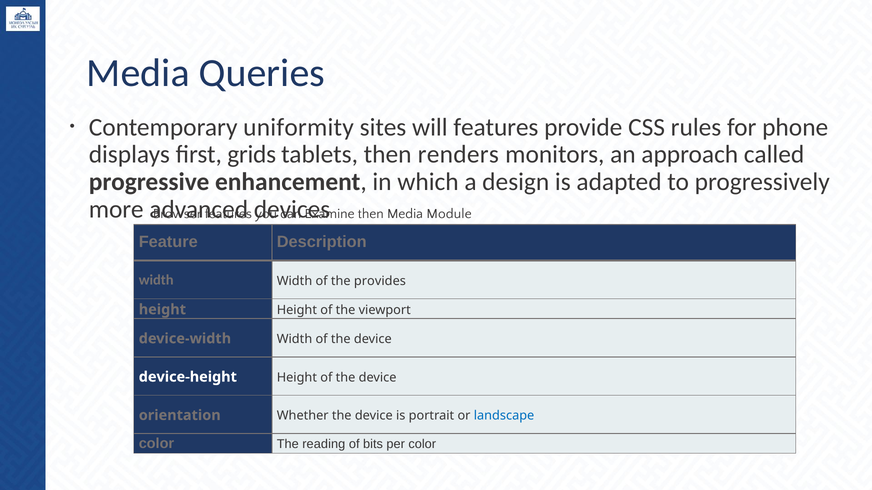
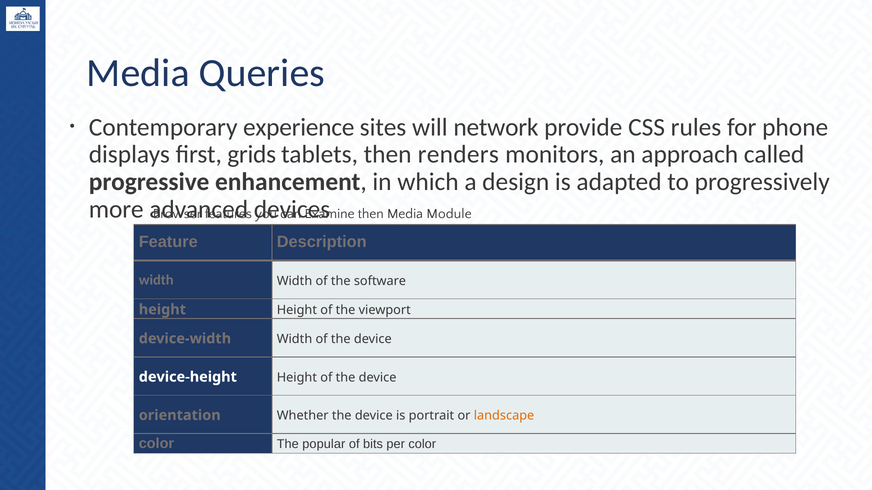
uniformity: uniformity -> experience
will features: features -> network
provides: provides -> software
landscape colour: blue -> orange
reading: reading -> popular
